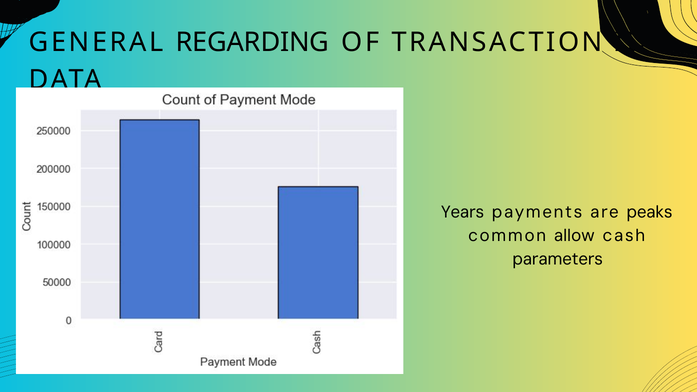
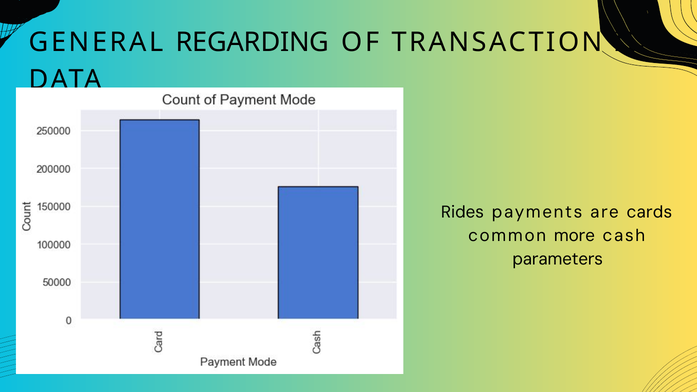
Years: Years -> Rides
peaks: peaks -> cards
allow: allow -> more
